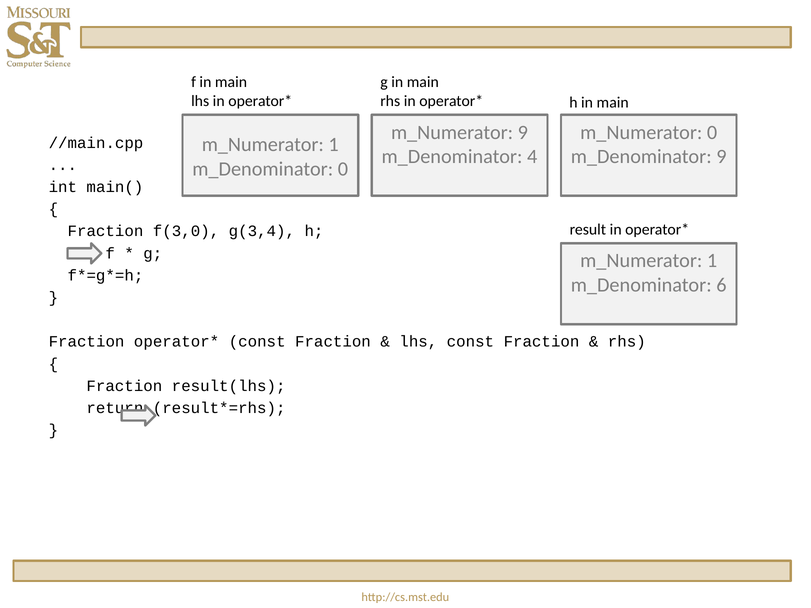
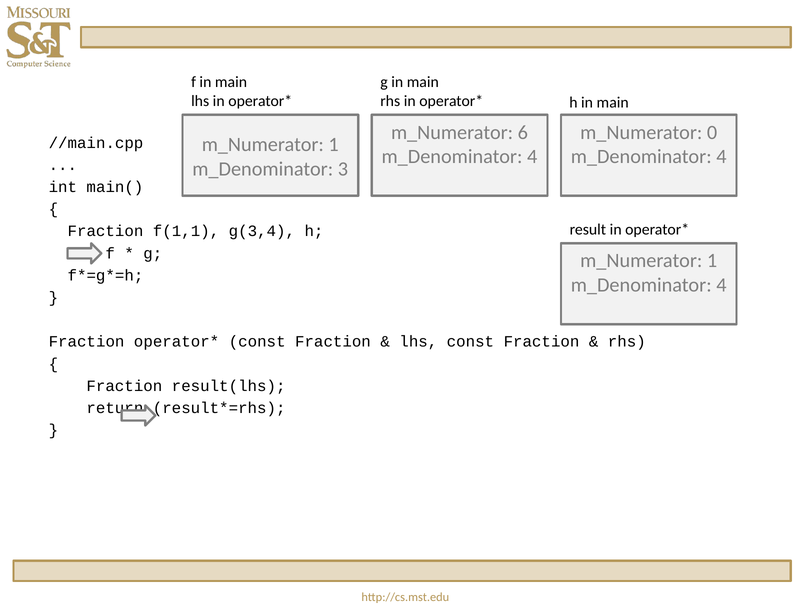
m_Numerator 9: 9 -> 6
9 at (721, 157): 9 -> 4
m_Denominator 0: 0 -> 3
f(3,0: f(3,0 -> f(1,1
6 at (721, 285): 6 -> 4
